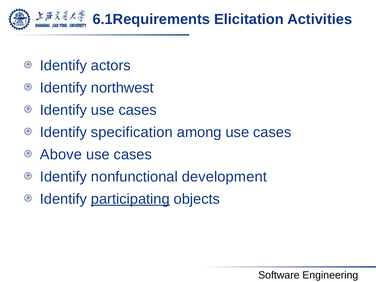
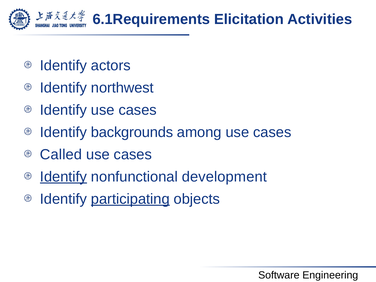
specification: specification -> backgrounds
Above: Above -> Called
Identify at (63, 177) underline: none -> present
